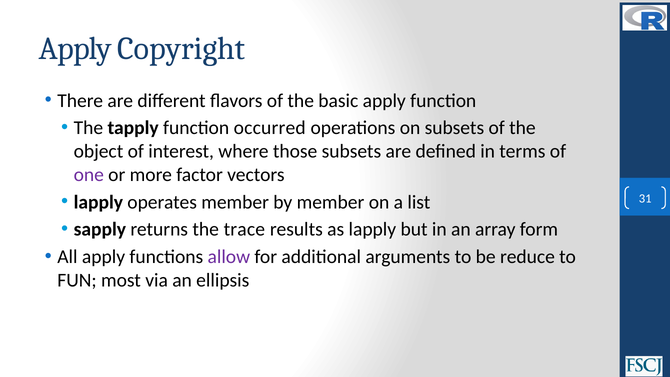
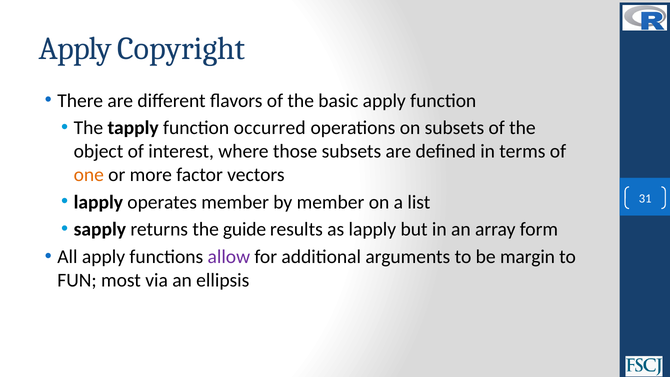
one colour: purple -> orange
trace: trace -> guide
reduce: reduce -> margin
